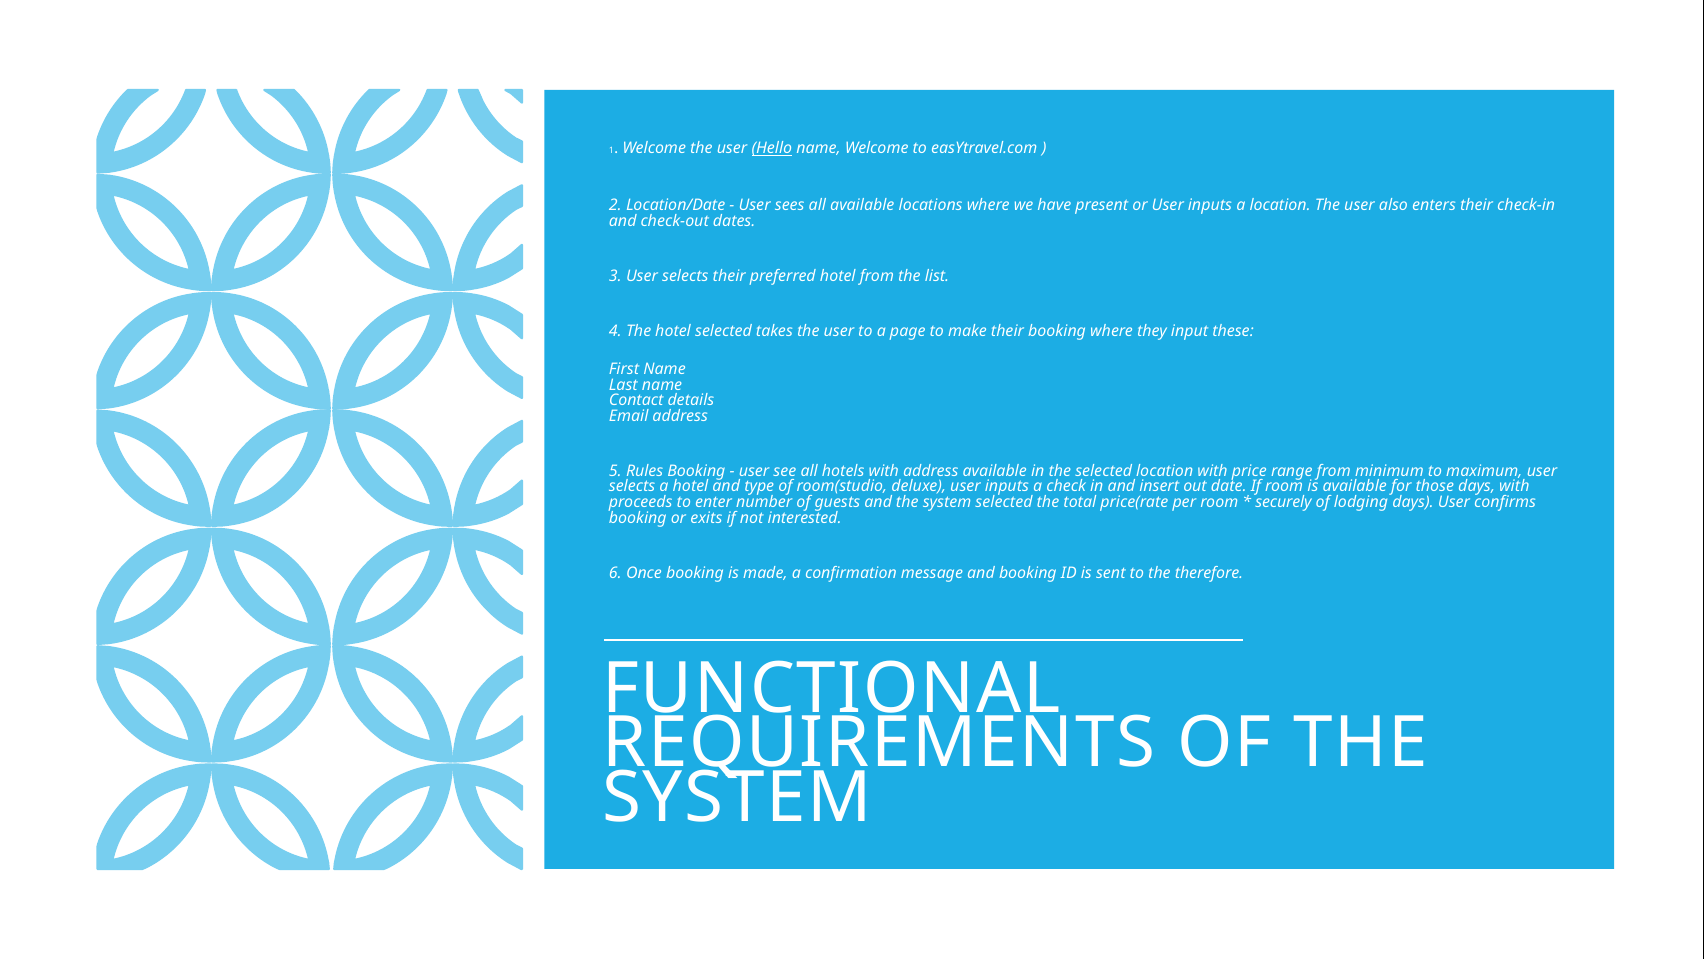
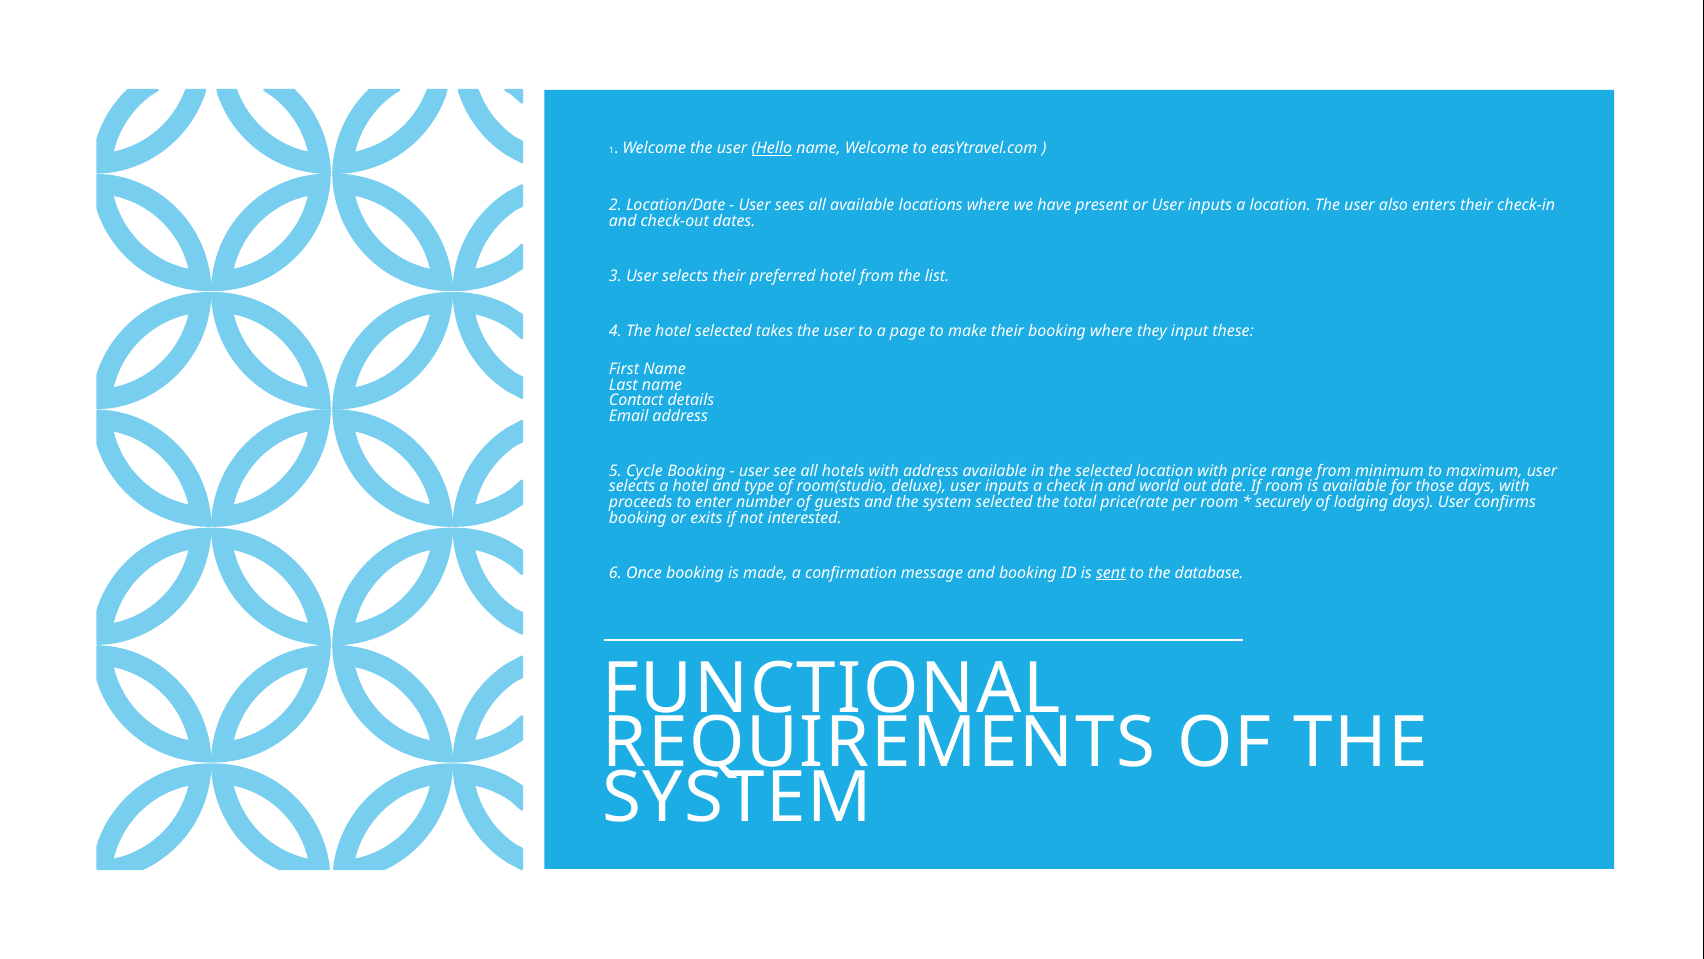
Rules: Rules -> Cycle
insert: insert -> world
sent underline: none -> present
therefore: therefore -> database
